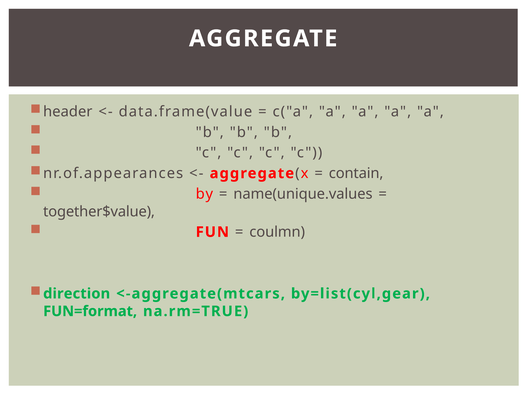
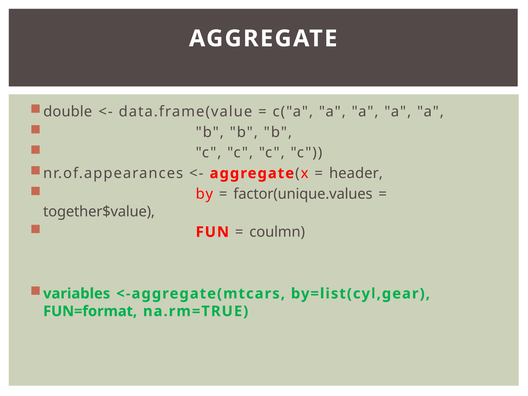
header: header -> double
contain: contain -> header
name(unique.values: name(unique.values -> factor(unique.values
direction: direction -> variables
